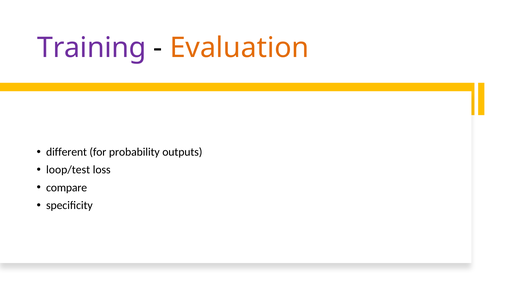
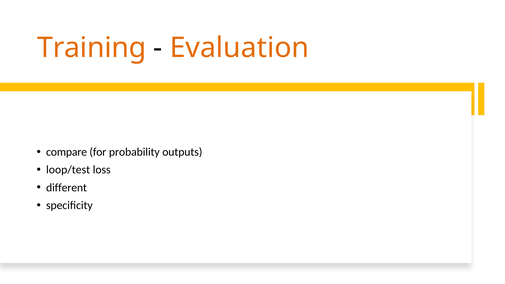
Training colour: purple -> orange
different: different -> compare
compare: compare -> different
